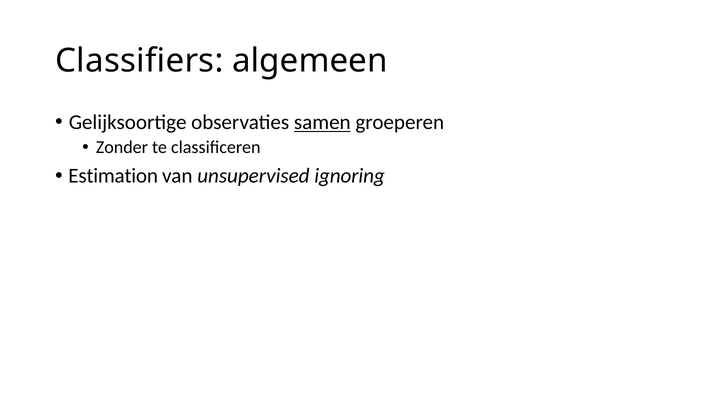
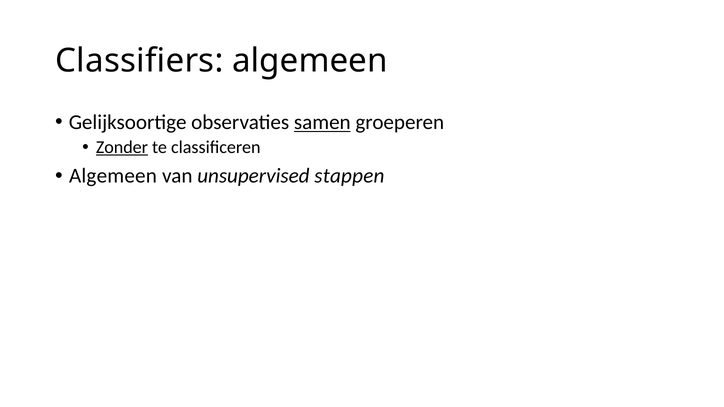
Zonder underline: none -> present
Estimation at (113, 176): Estimation -> Algemeen
ignoring: ignoring -> stappen
